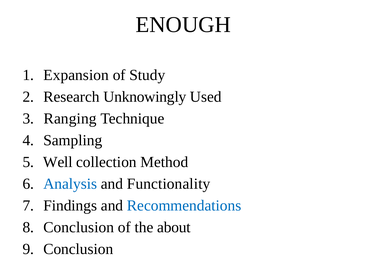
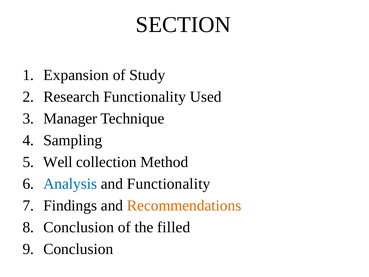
ENOUGH: ENOUGH -> SECTION
Research Unknowingly: Unknowingly -> Functionality
Ranging: Ranging -> Manager
Recommendations colour: blue -> orange
about: about -> filled
